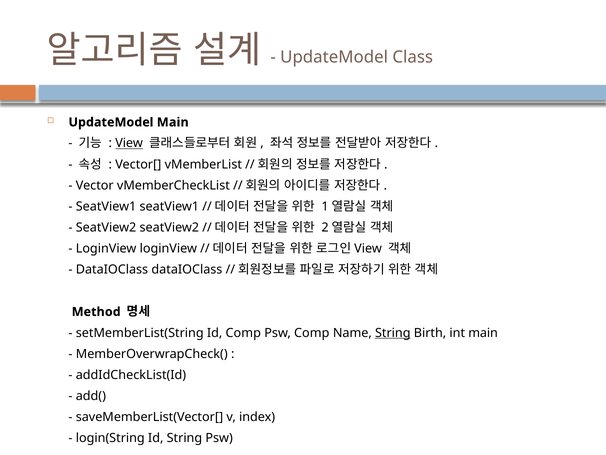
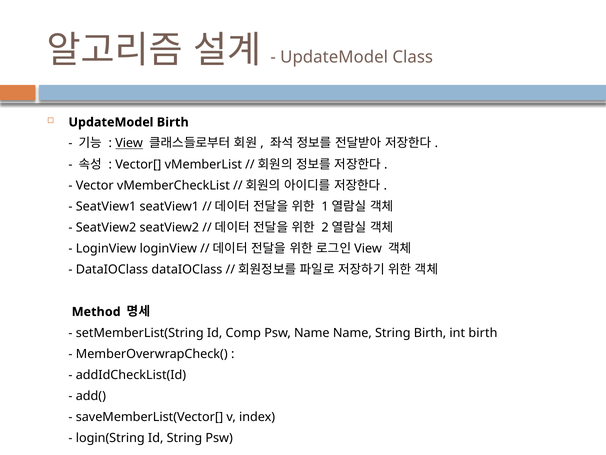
UpdateModel Main: Main -> Birth
Psw Comp: Comp -> Name
String at (393, 333) underline: present -> none
int main: main -> birth
